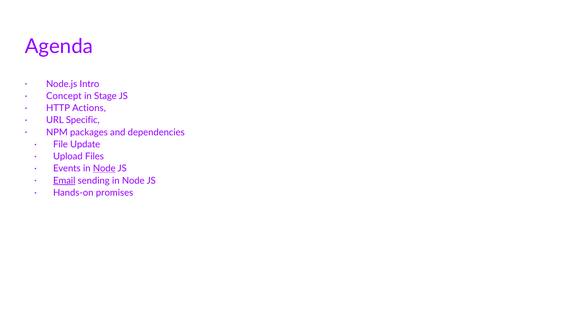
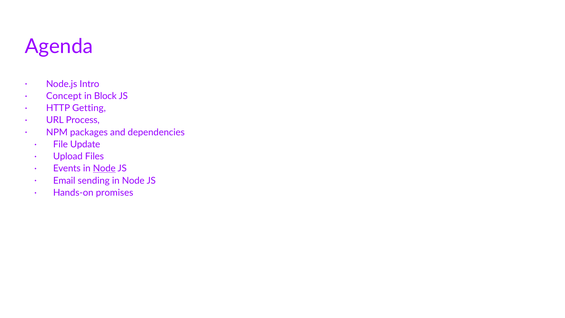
Stage: Stage -> Block
Actions: Actions -> Getting
Specific: Specific -> Process
Email underline: present -> none
